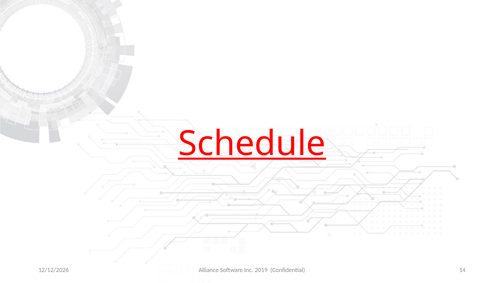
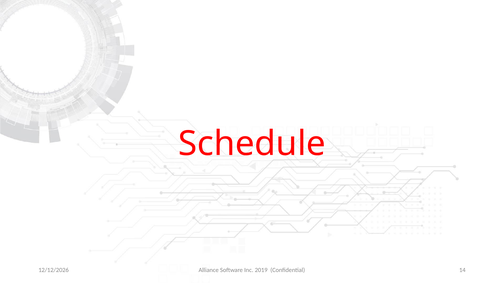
Schedule underline: present -> none
